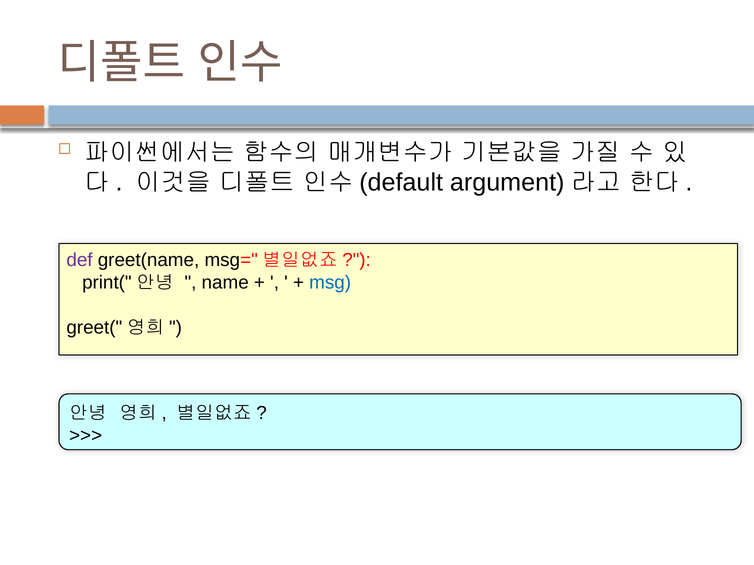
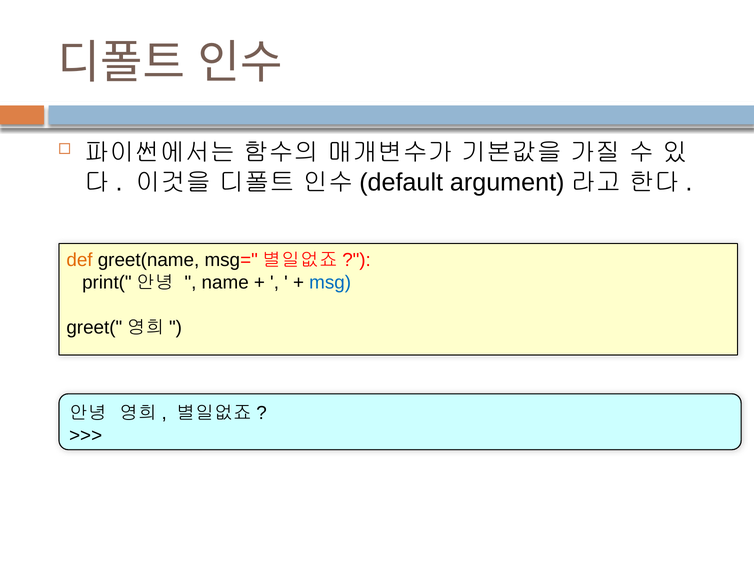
def colour: purple -> orange
